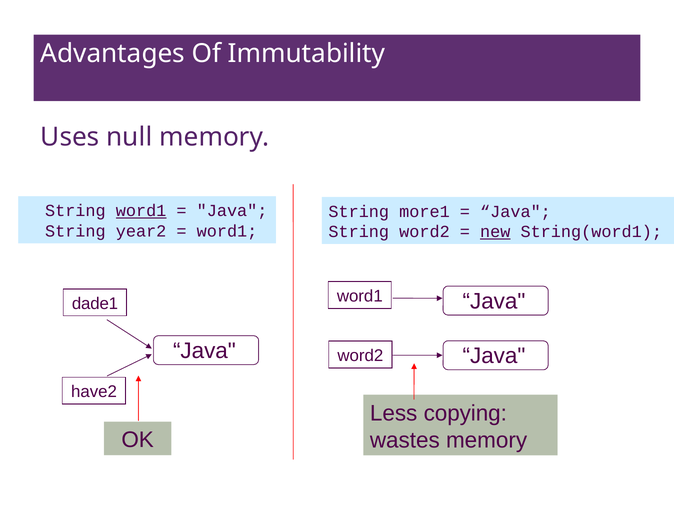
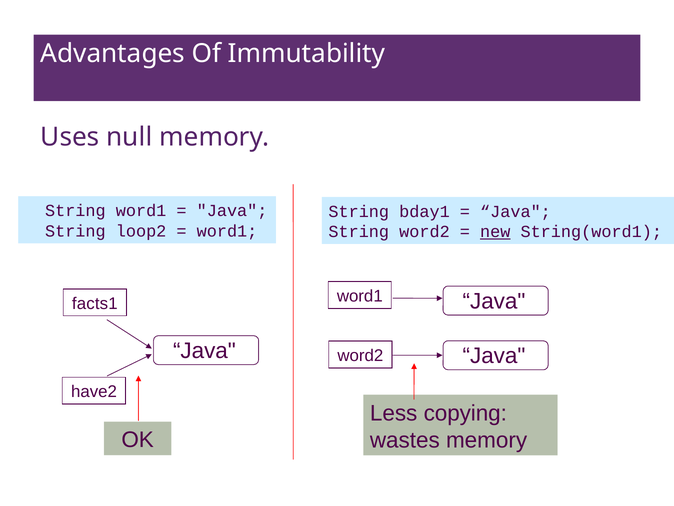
word1 at (141, 211) underline: present -> none
more1: more1 -> bday1
year2: year2 -> loop2
dade1: dade1 -> facts1
